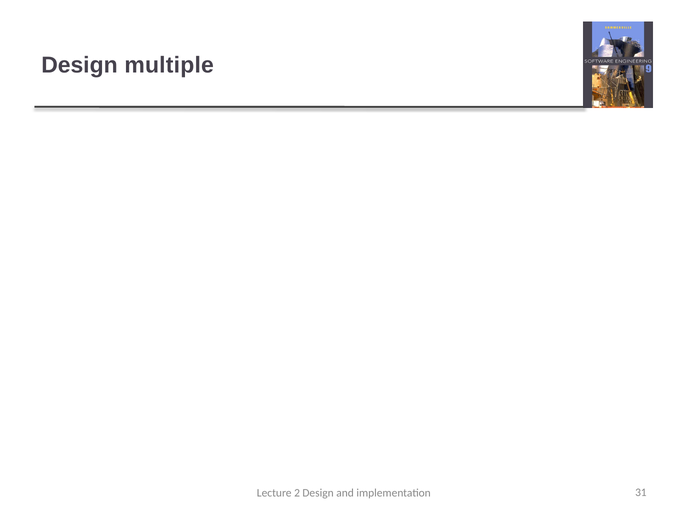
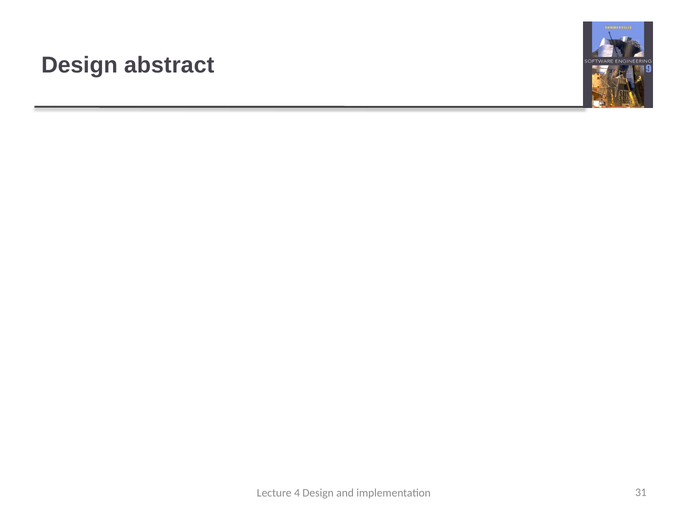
Design multiple: multiple -> abstract
2: 2 -> 4
